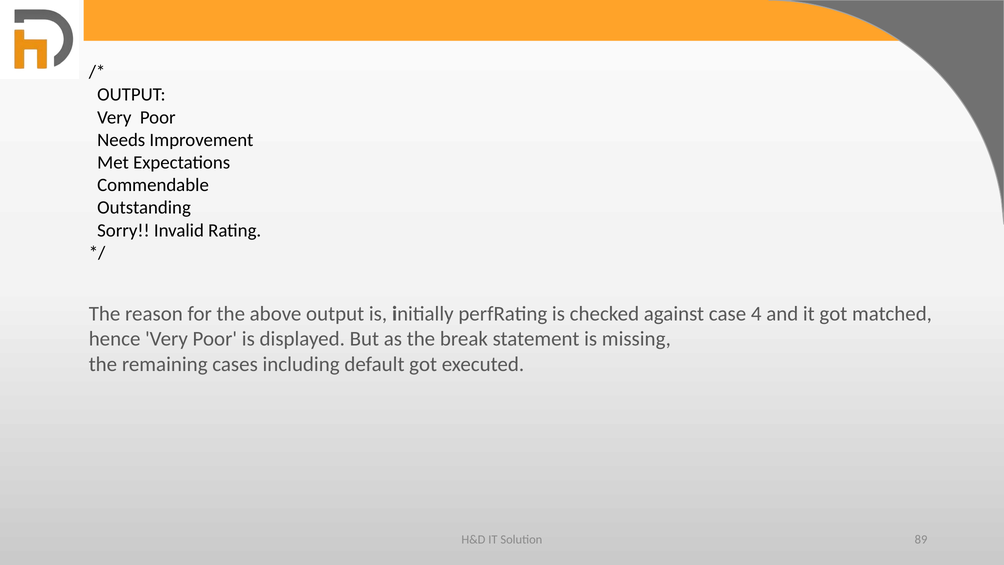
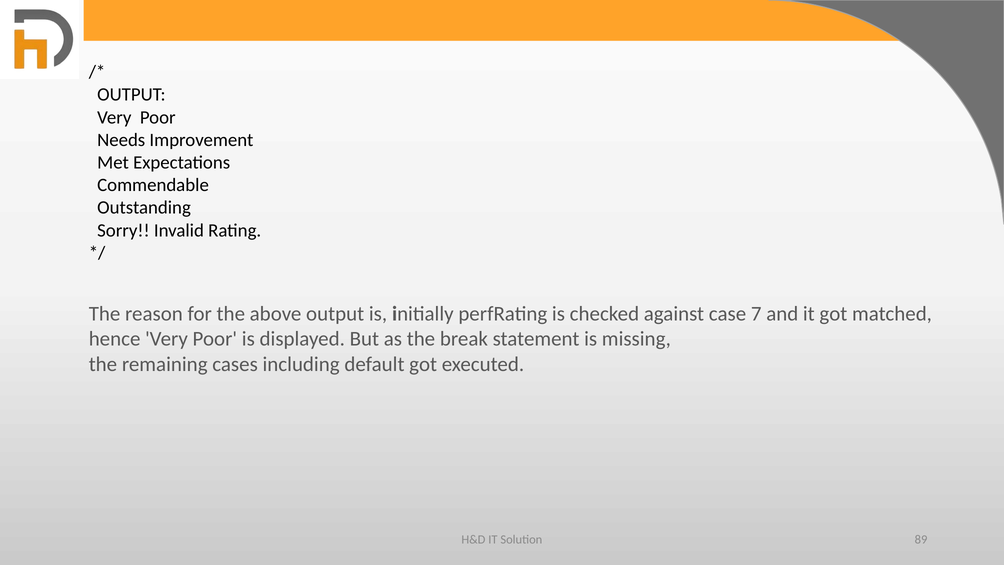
4: 4 -> 7
